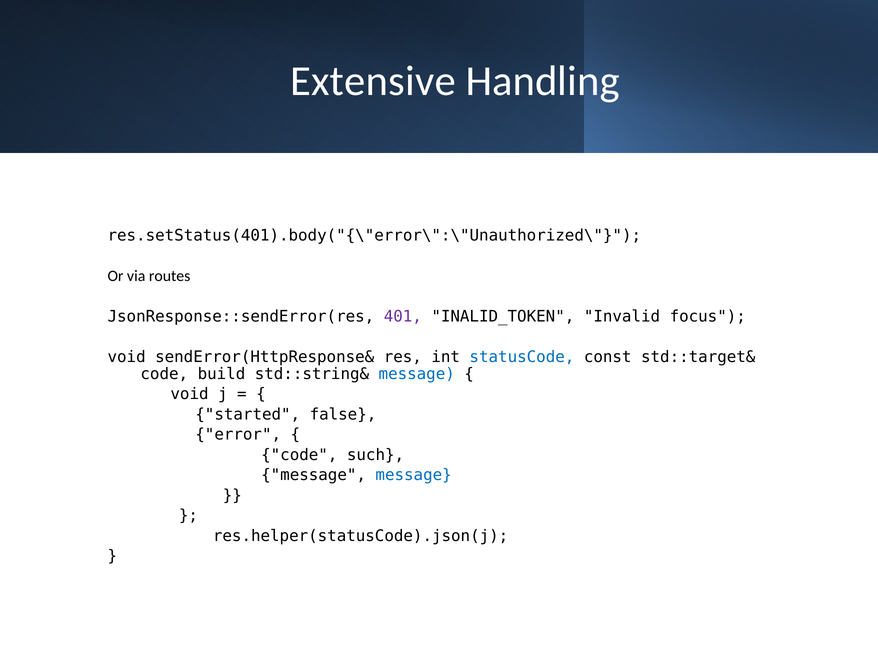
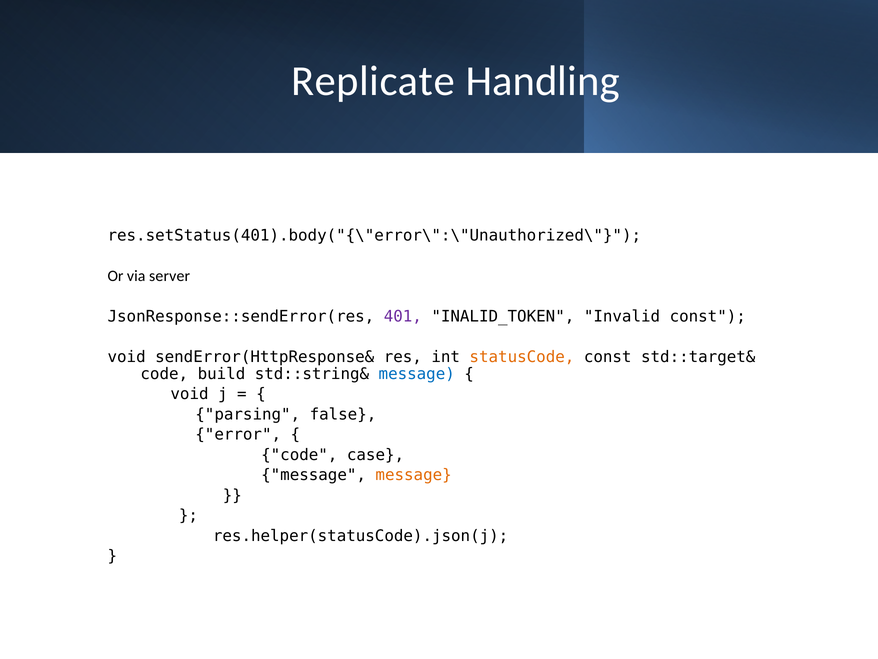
Extensive: Extensive -> Replicate
routes: routes -> server
Invalid focus: focus -> const
statusCode colour: blue -> orange
started: started -> parsing
such: such -> case
message at (414, 475) colour: blue -> orange
